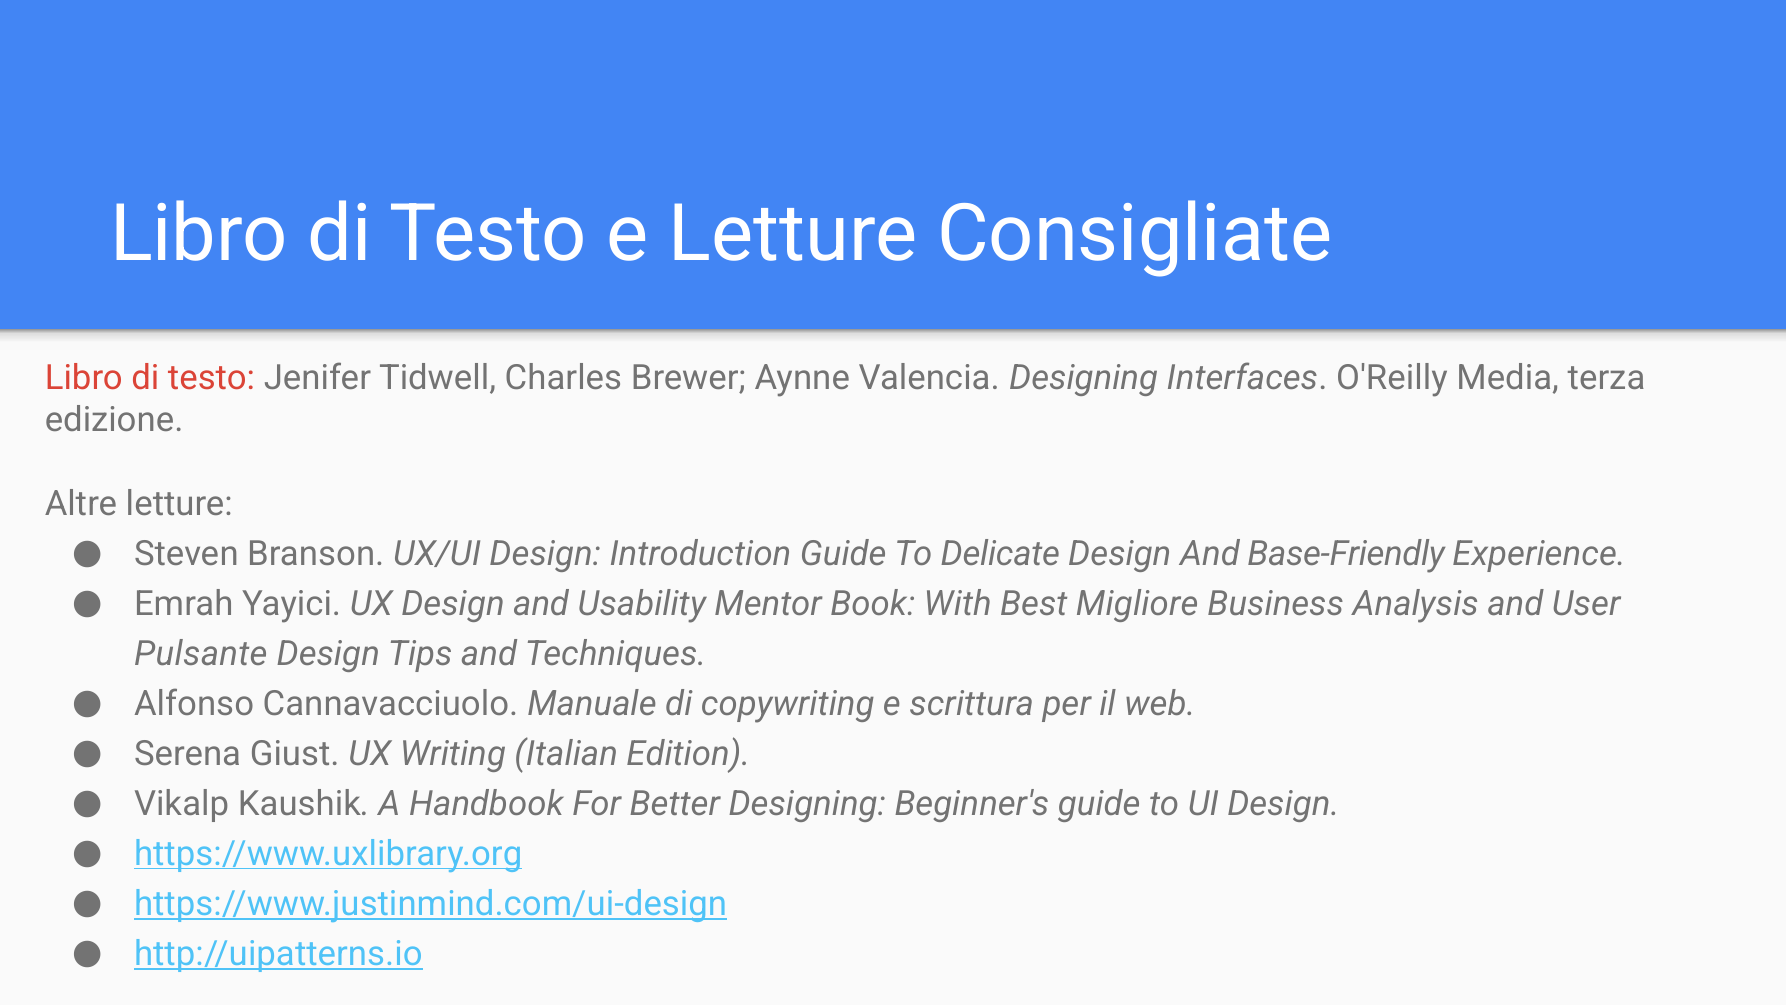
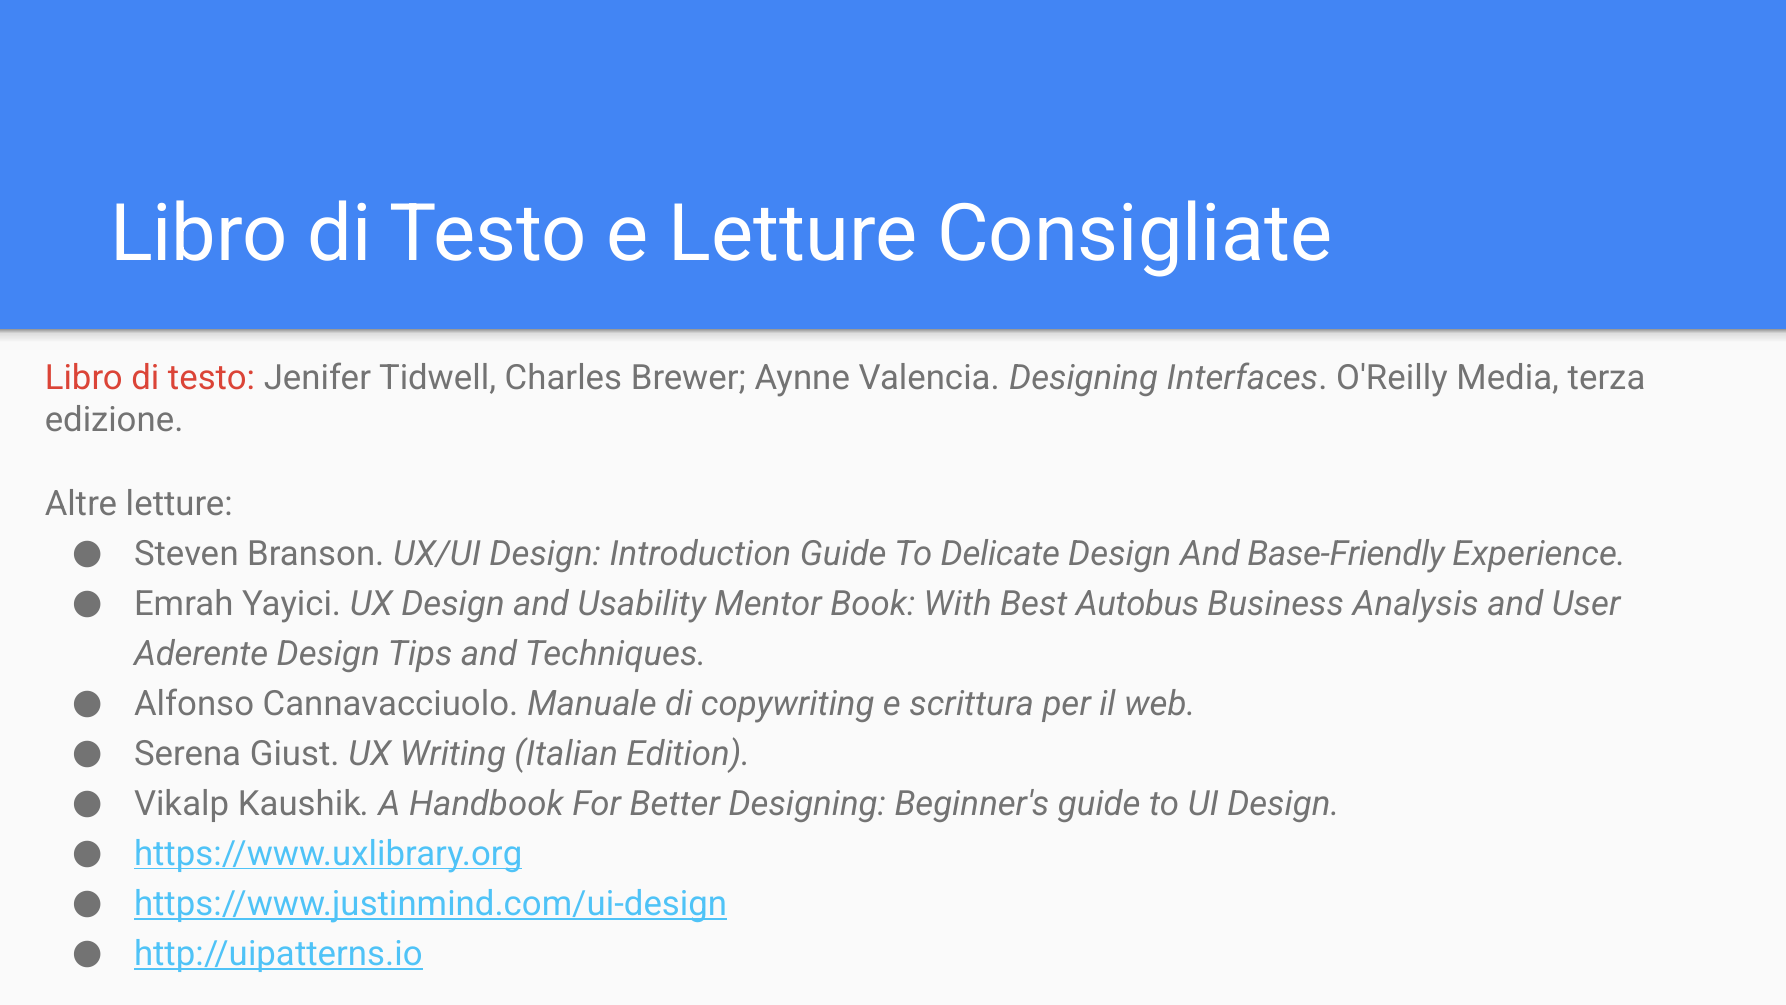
Migliore: Migliore -> Autobus
Pulsante: Pulsante -> Aderente
